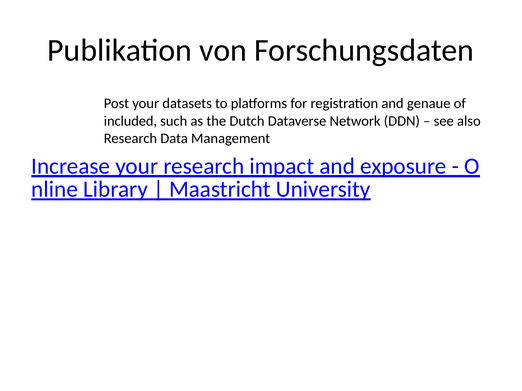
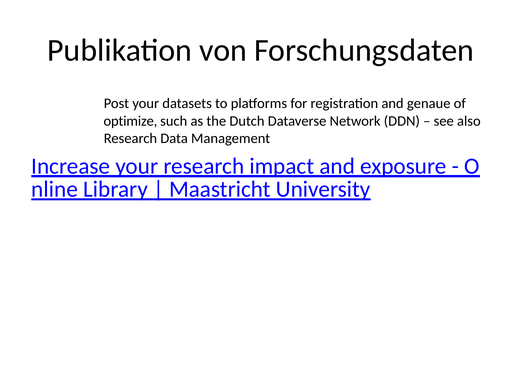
included: included -> optimize
